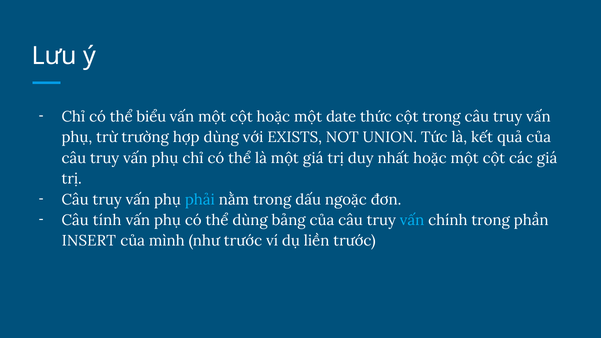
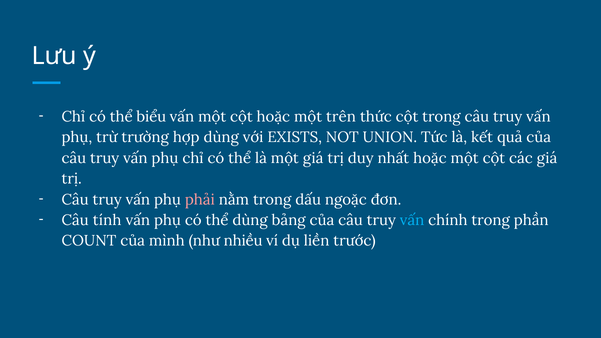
date: date -> trên
phải colour: light blue -> pink
INSERT: INSERT -> COUNT
như trước: trước -> nhiều
